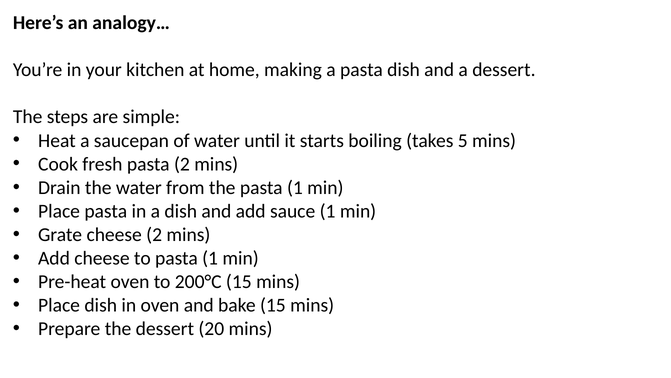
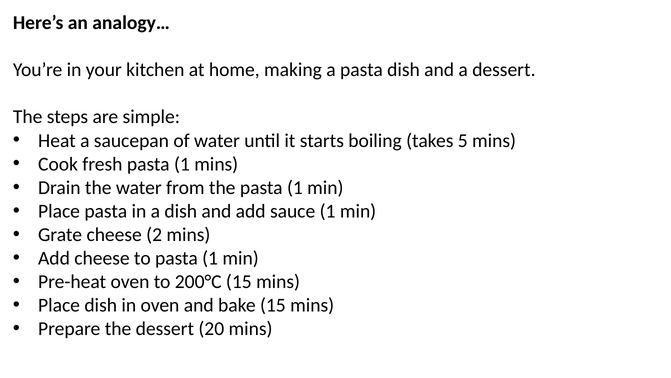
fresh pasta 2: 2 -> 1
